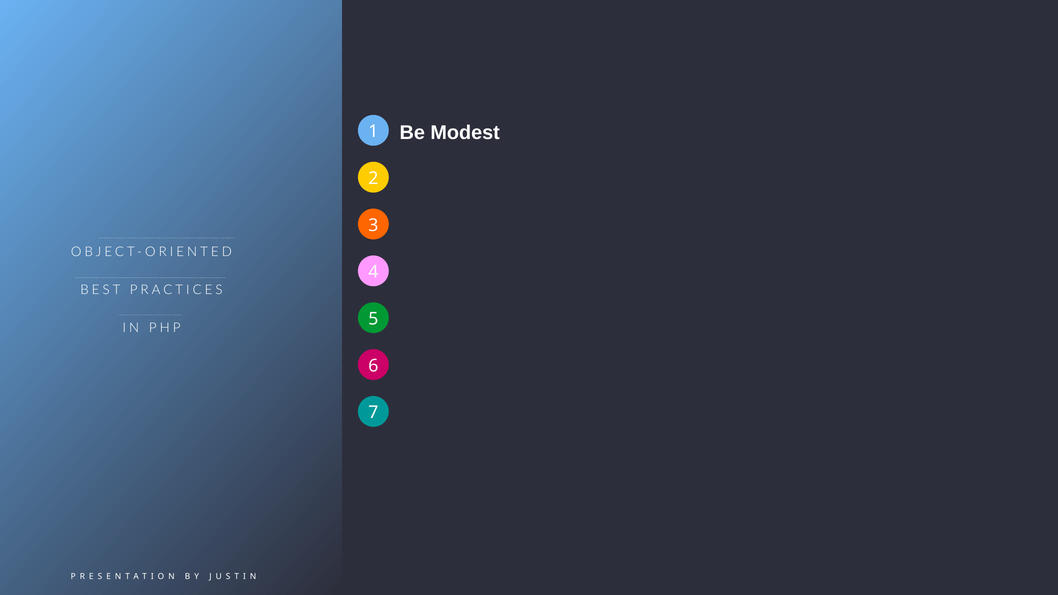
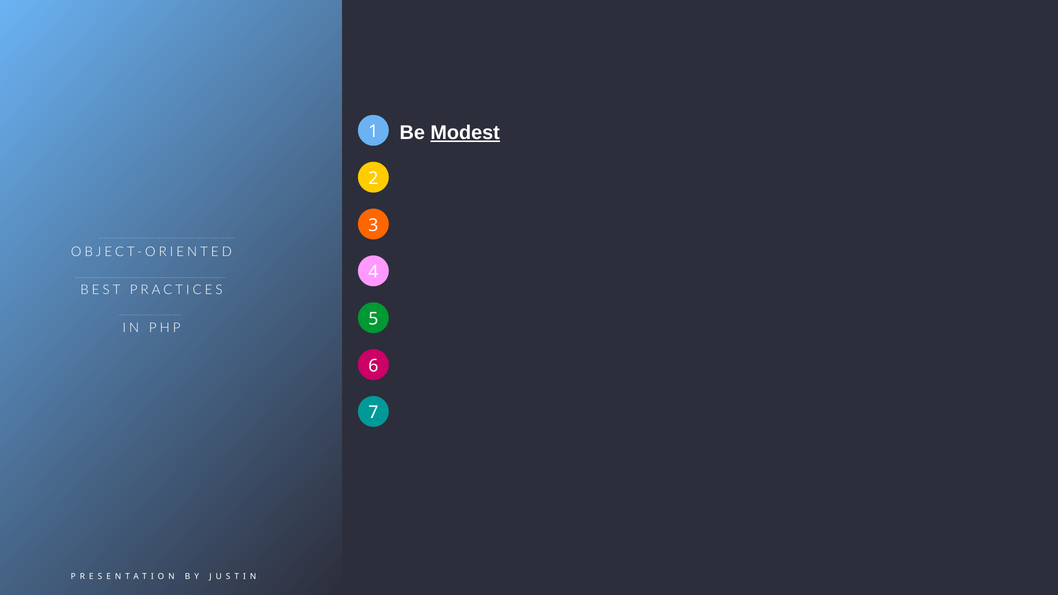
Modest underline: none -> present
